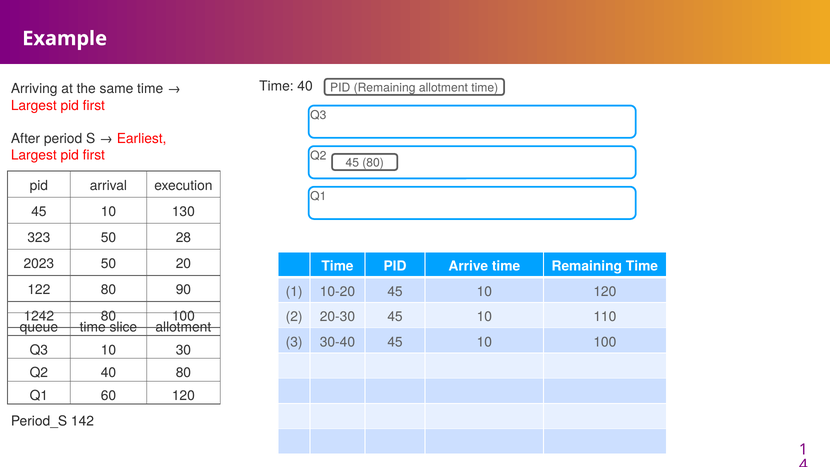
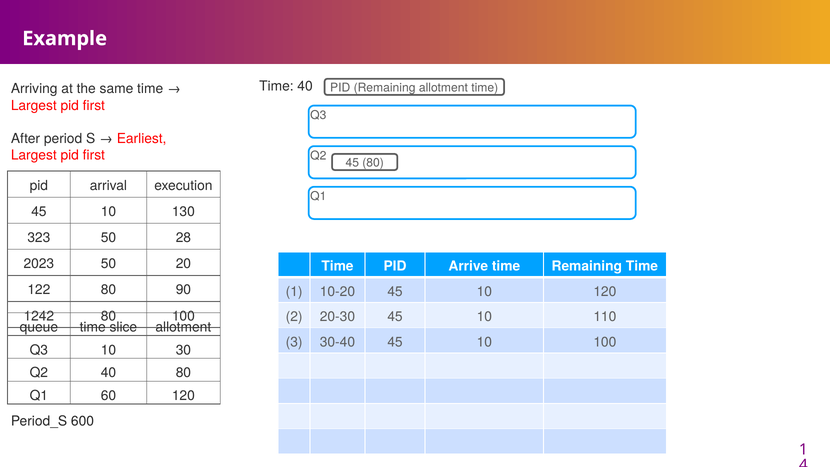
142: 142 -> 600
